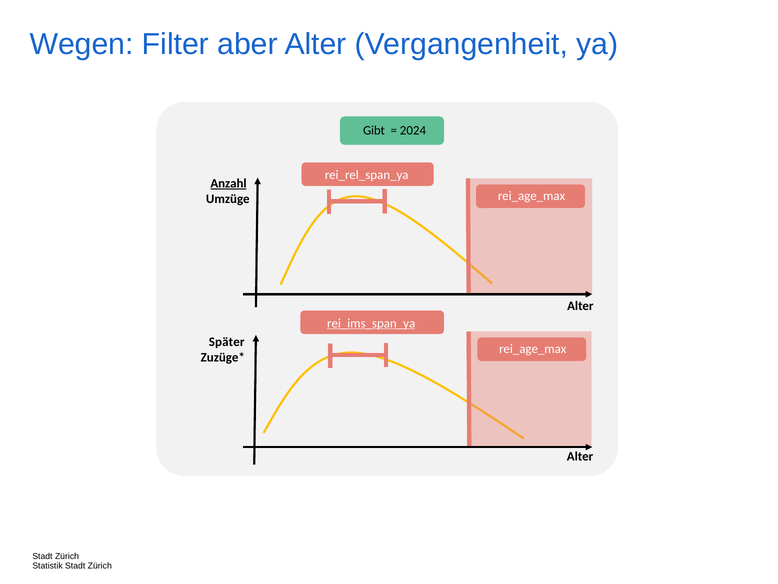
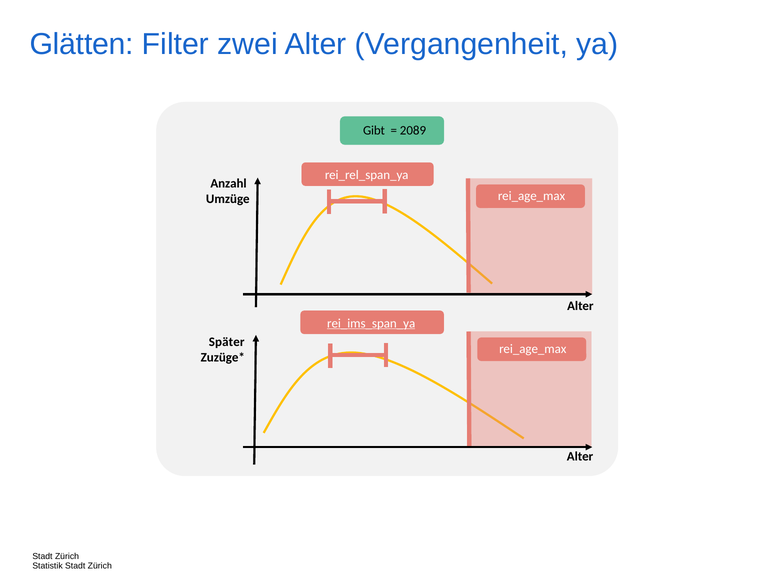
Wegen: Wegen -> Glätten
aber: aber -> zwei
2024: 2024 -> 2089
Anzahl underline: present -> none
